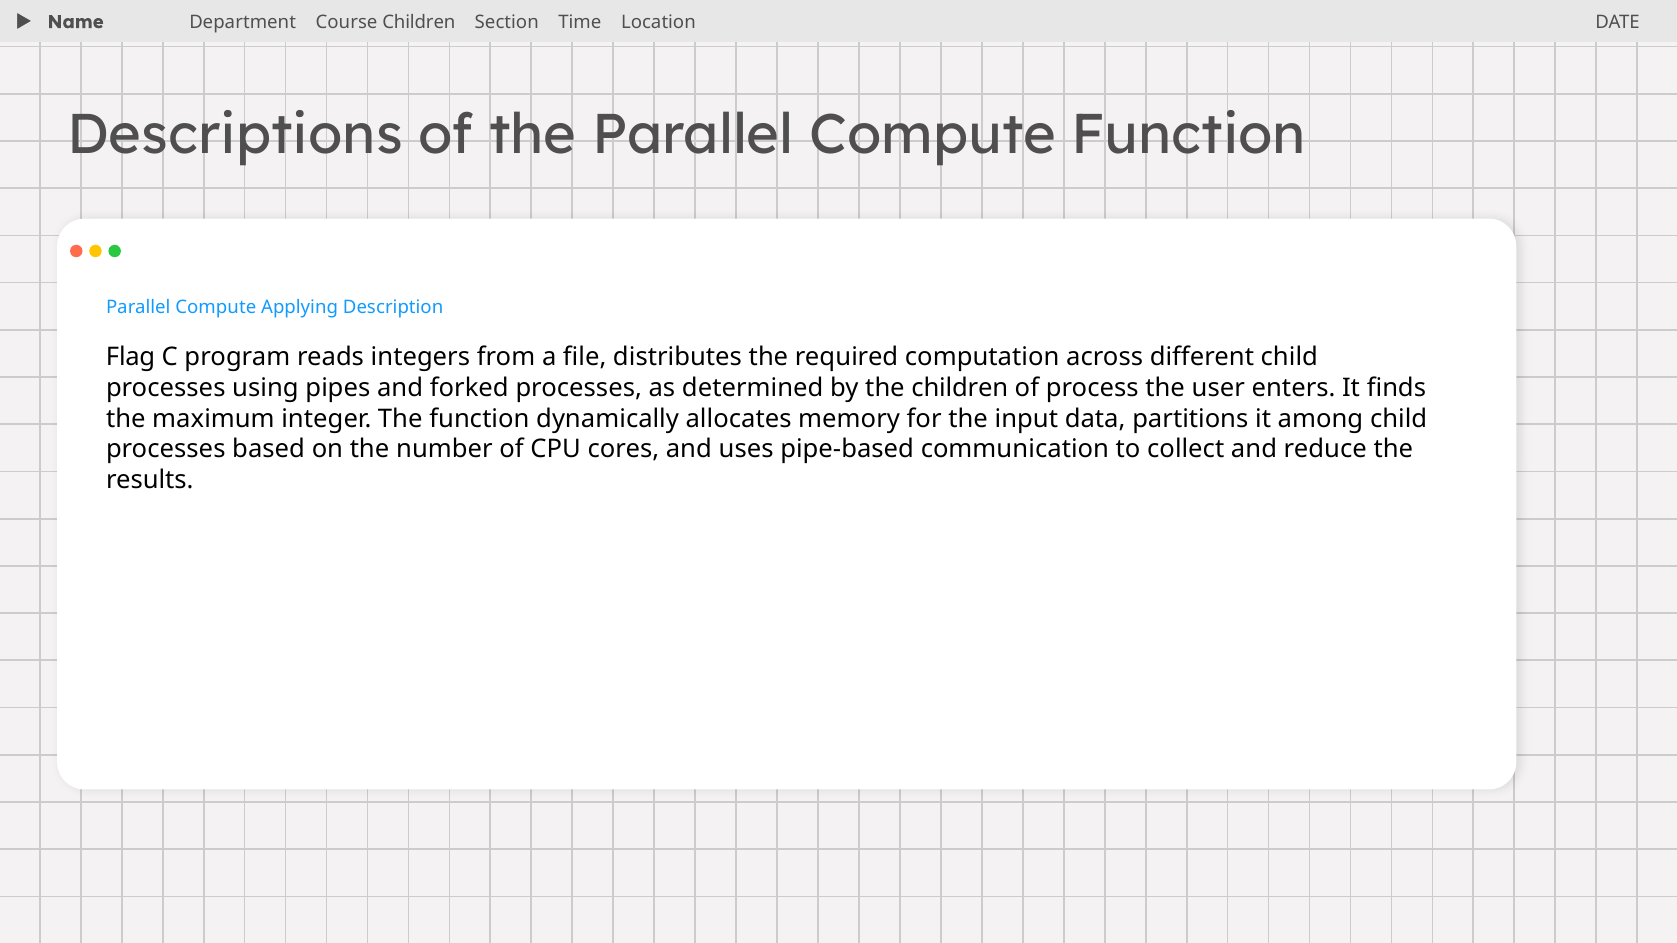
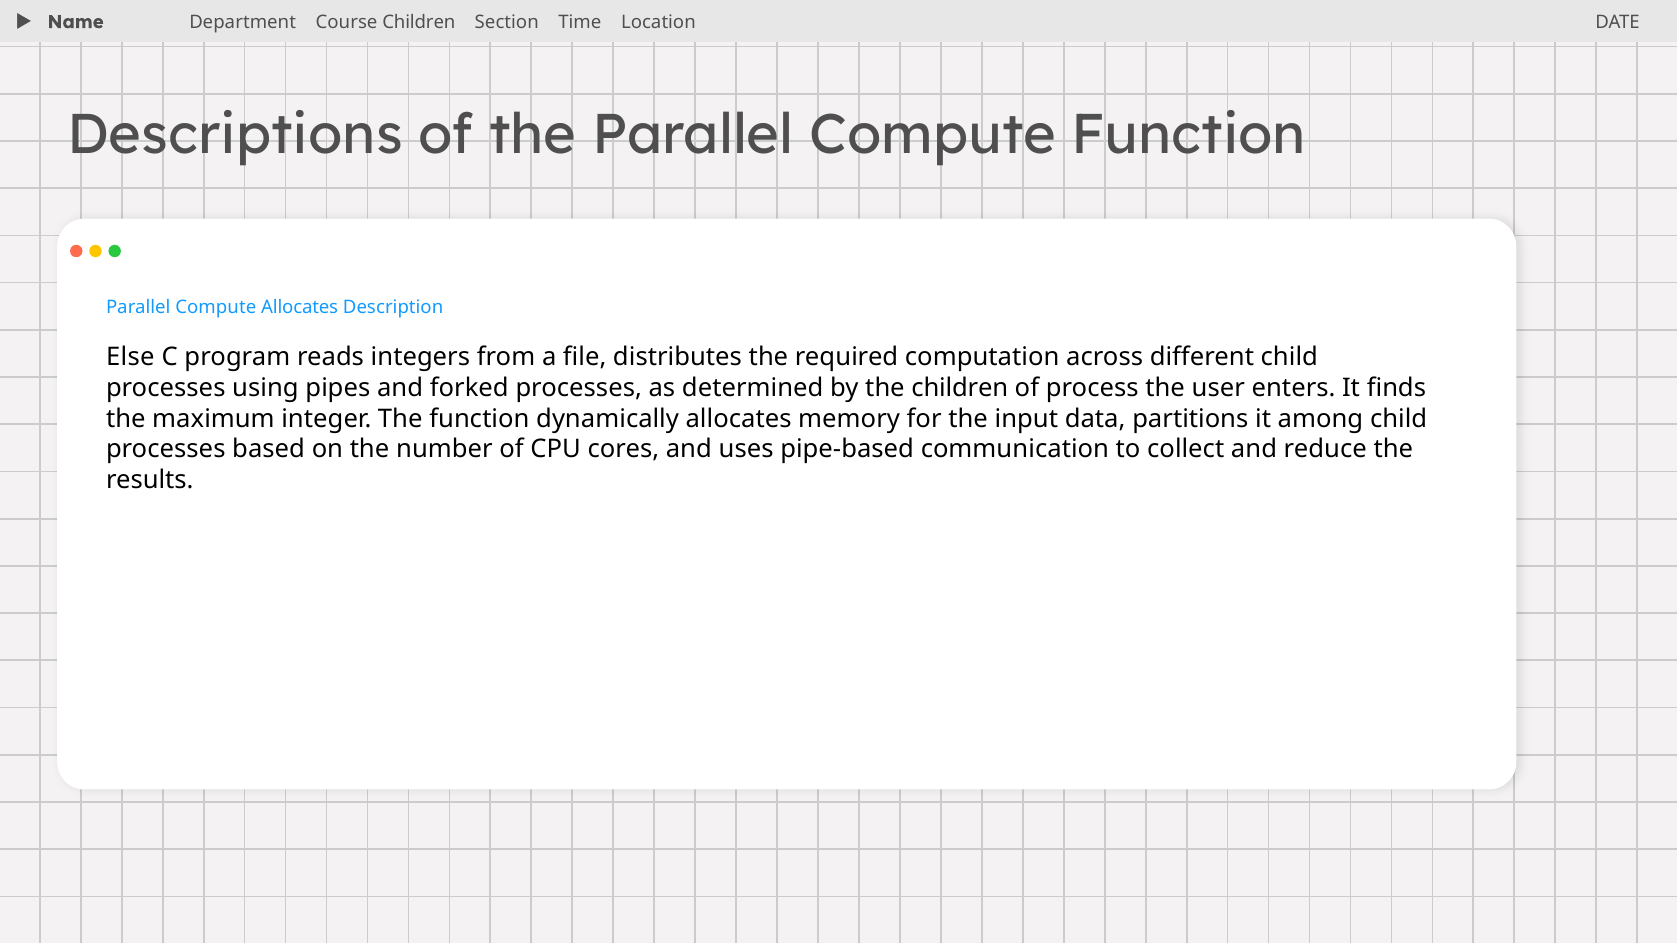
Compute Applying: Applying -> Allocates
Flag: Flag -> Else
